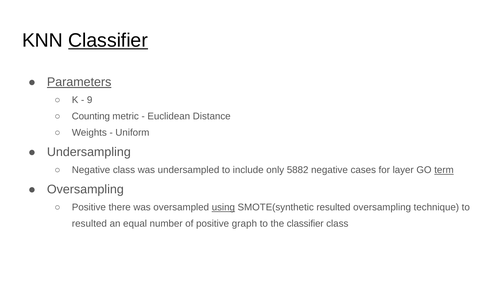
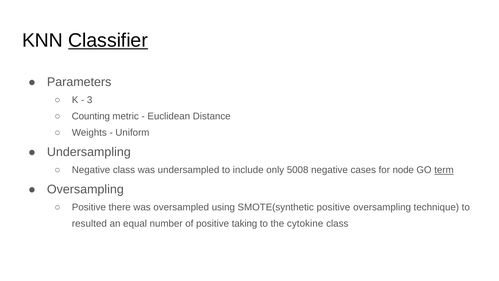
Parameters underline: present -> none
9: 9 -> 3
5882: 5882 -> 5008
layer: layer -> node
using underline: present -> none
SMOTE(synthetic resulted: resulted -> positive
graph: graph -> taking
the classifier: classifier -> cytokine
